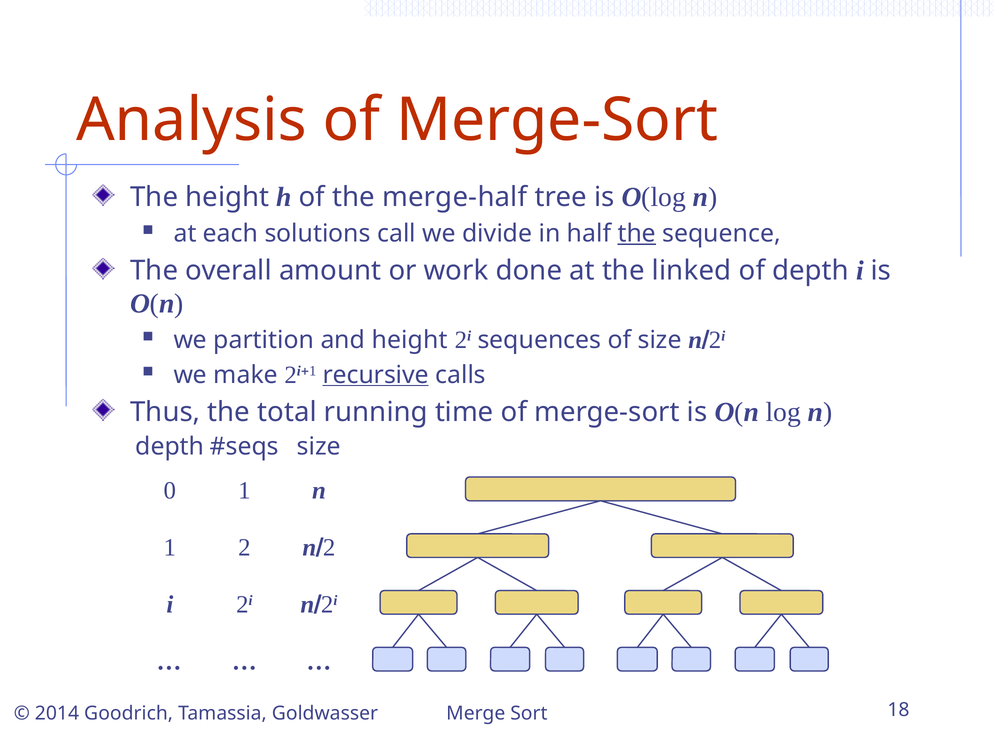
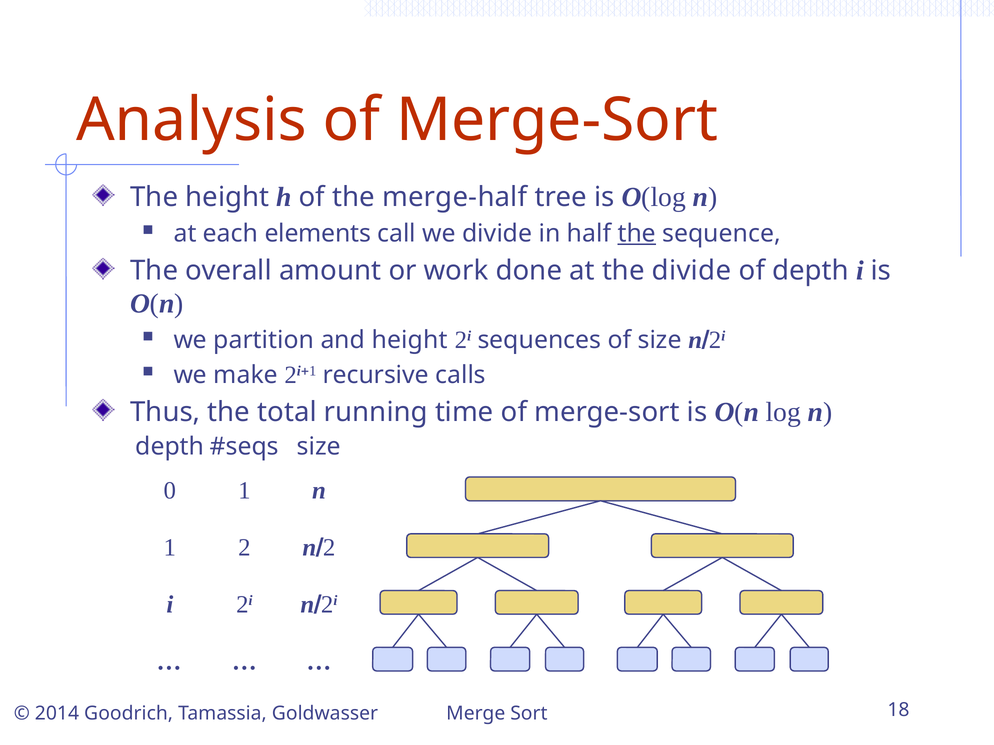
solutions: solutions -> elements
the linked: linked -> divide
recursive underline: present -> none
